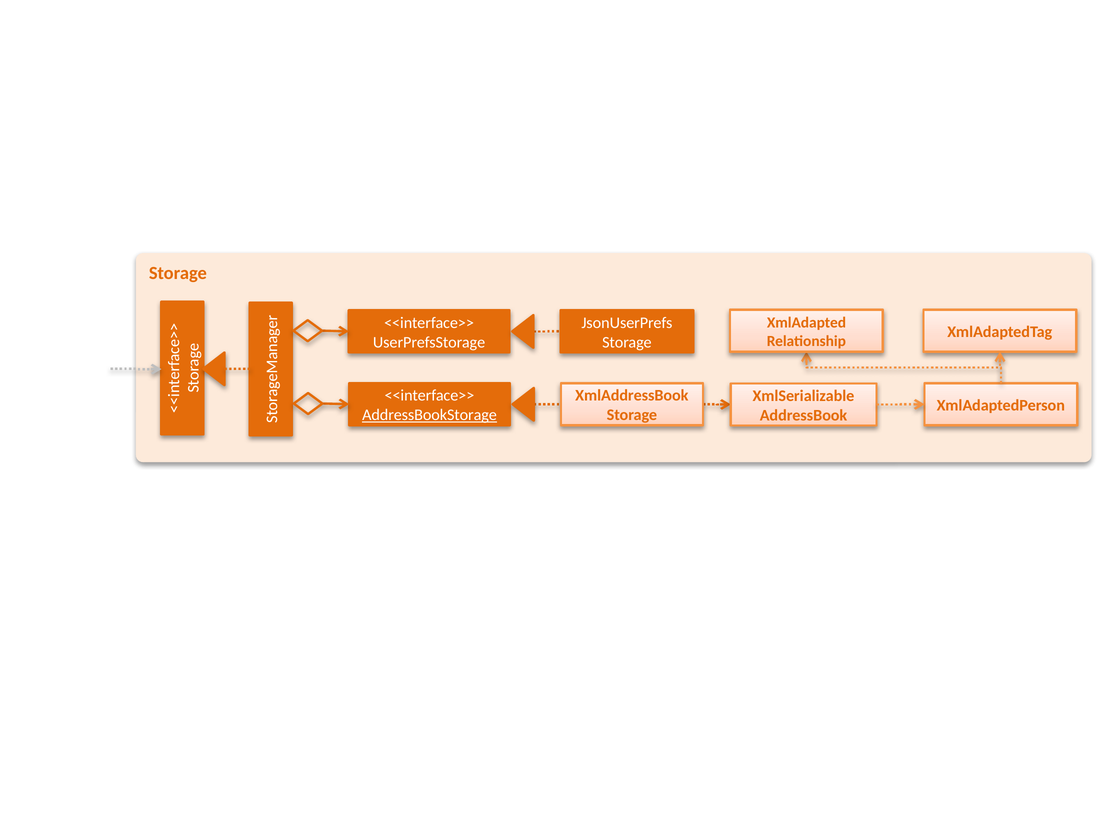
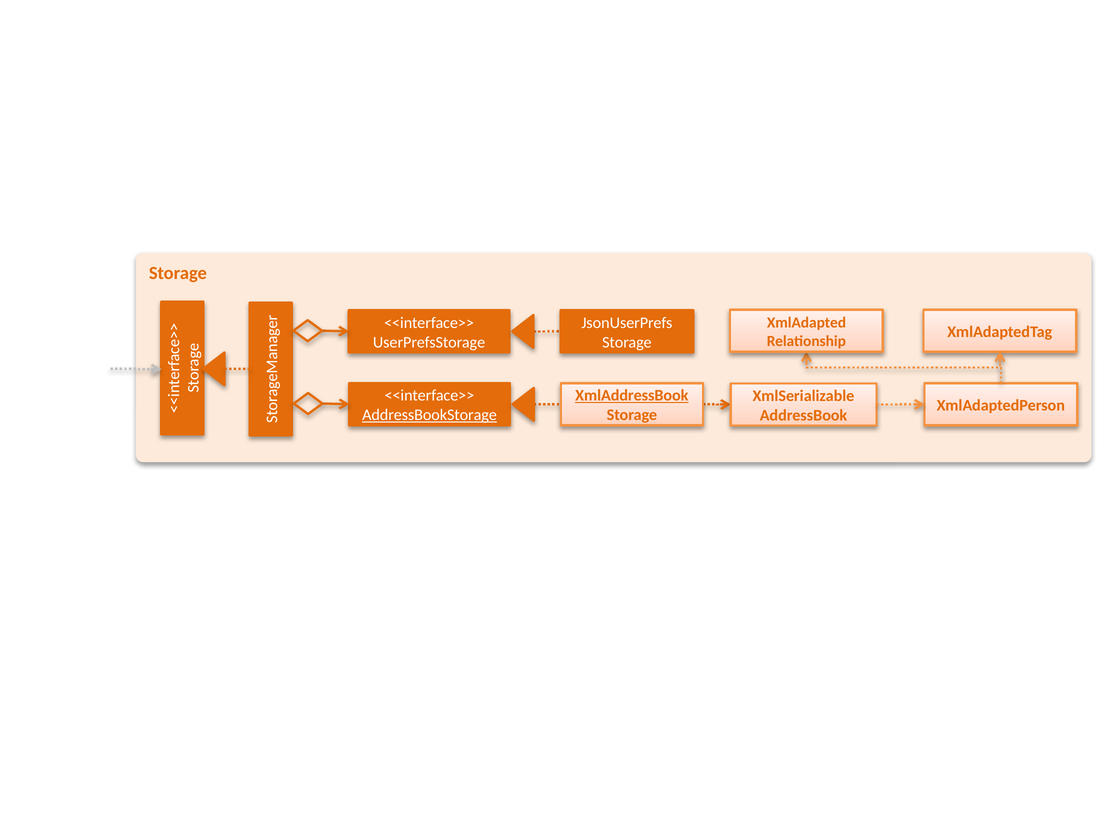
XmlAddressBook underline: none -> present
